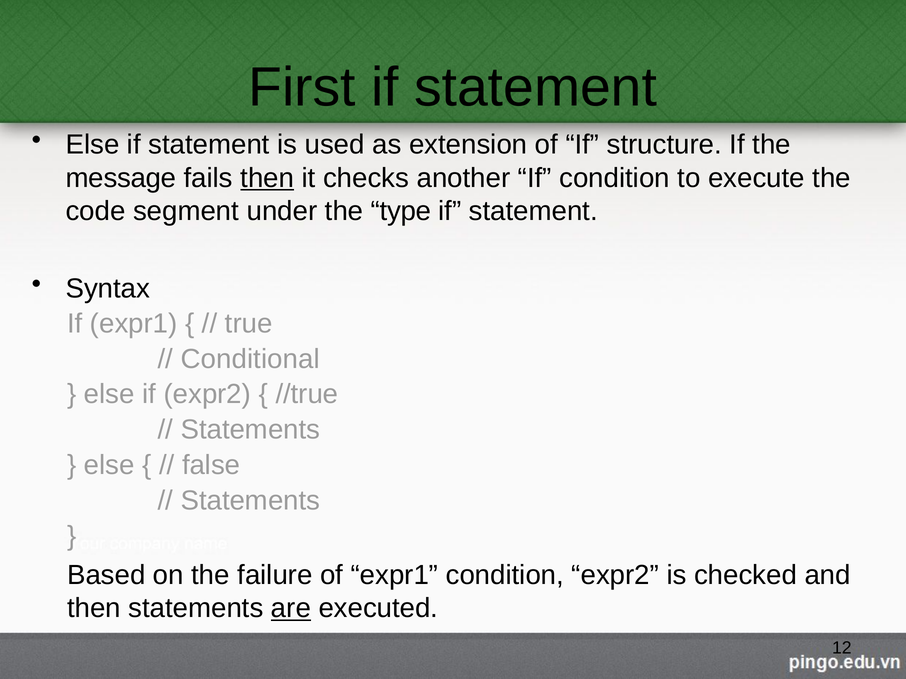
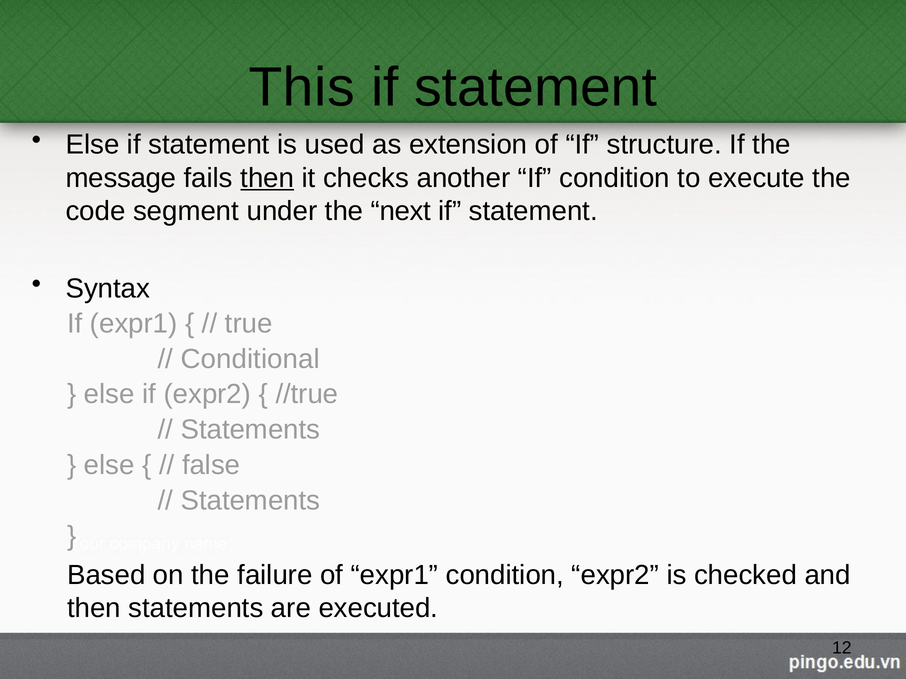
First: First -> This
type: type -> next
are underline: present -> none
